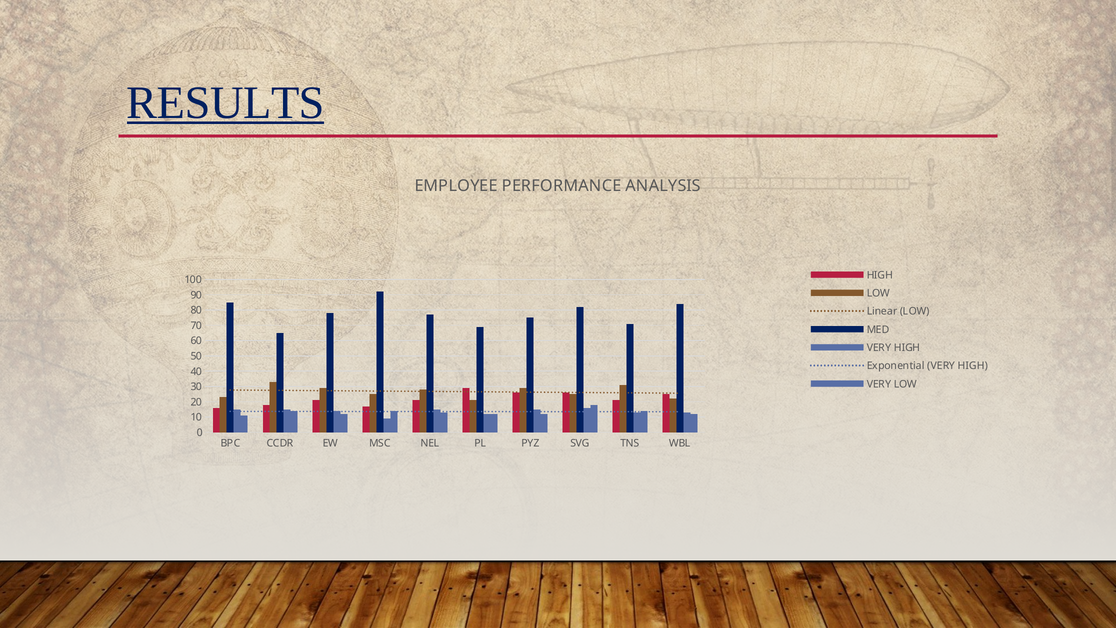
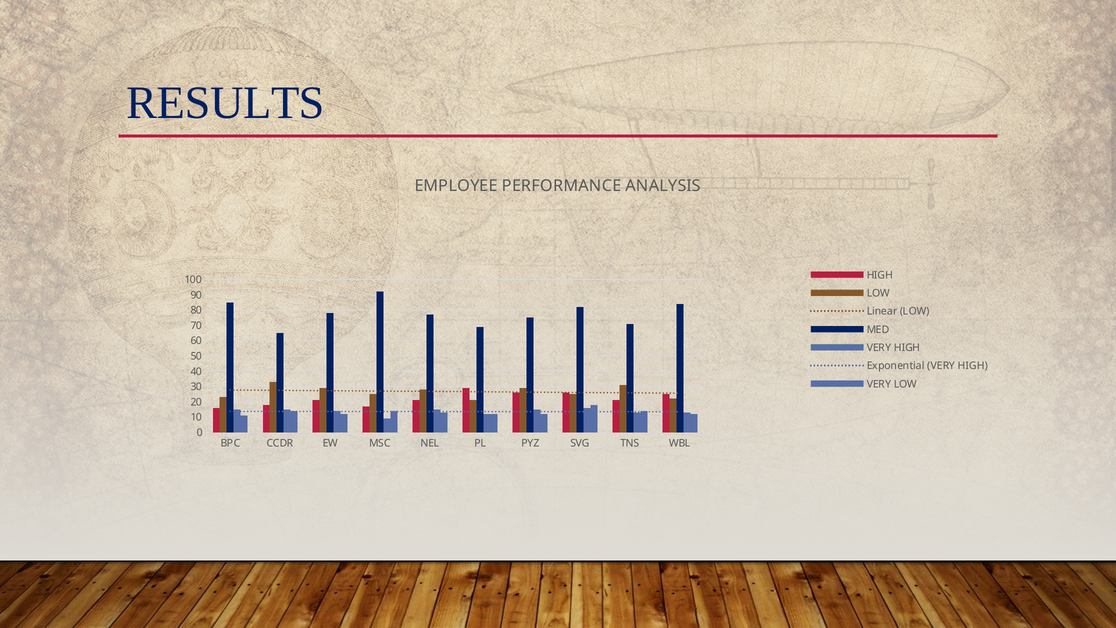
RESULTS underline: present -> none
